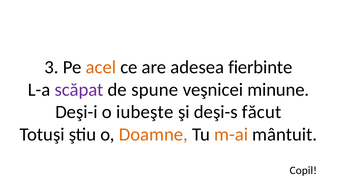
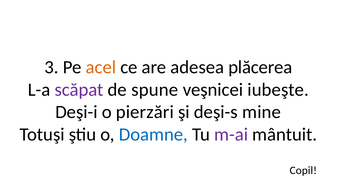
fierbinte: fierbinte -> plăcerea
minune: minune -> iubeşte
iubeşte: iubeşte -> pierzări
făcut: făcut -> mine
Doamne colour: orange -> blue
m-ai colour: orange -> purple
